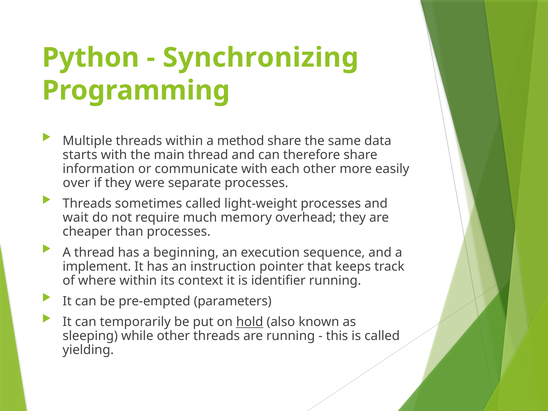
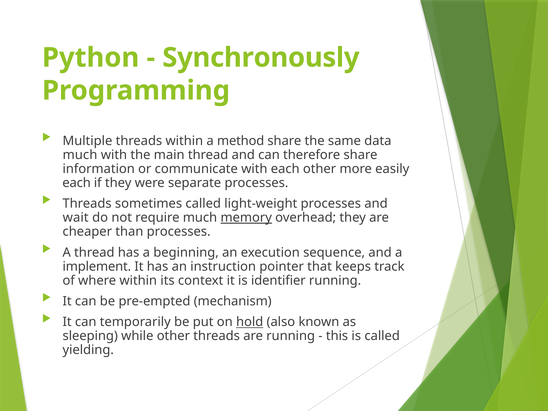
Synchronizing: Synchronizing -> Synchronously
starts at (80, 155): starts -> much
over at (76, 183): over -> each
memory underline: none -> present
parameters: parameters -> mechanism
